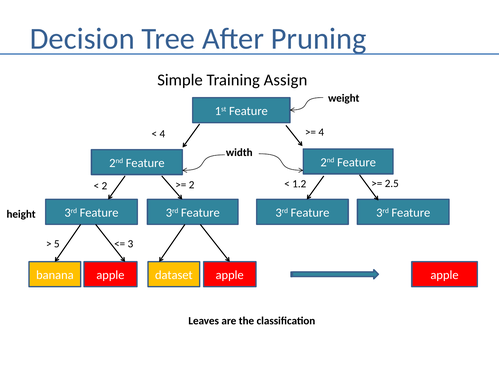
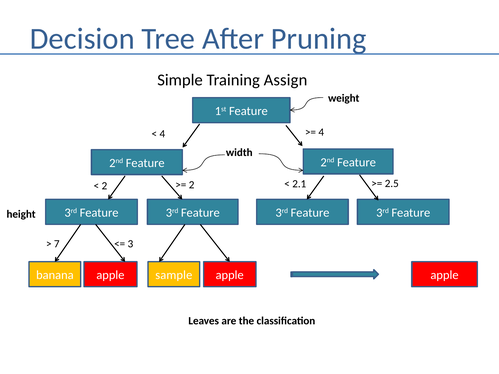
1.2: 1.2 -> 2.1
5: 5 -> 7
dataset: dataset -> sample
